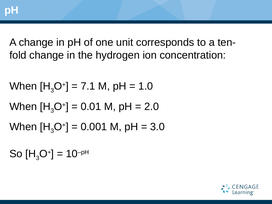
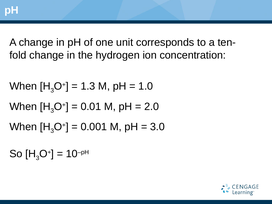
7.1: 7.1 -> 1.3
